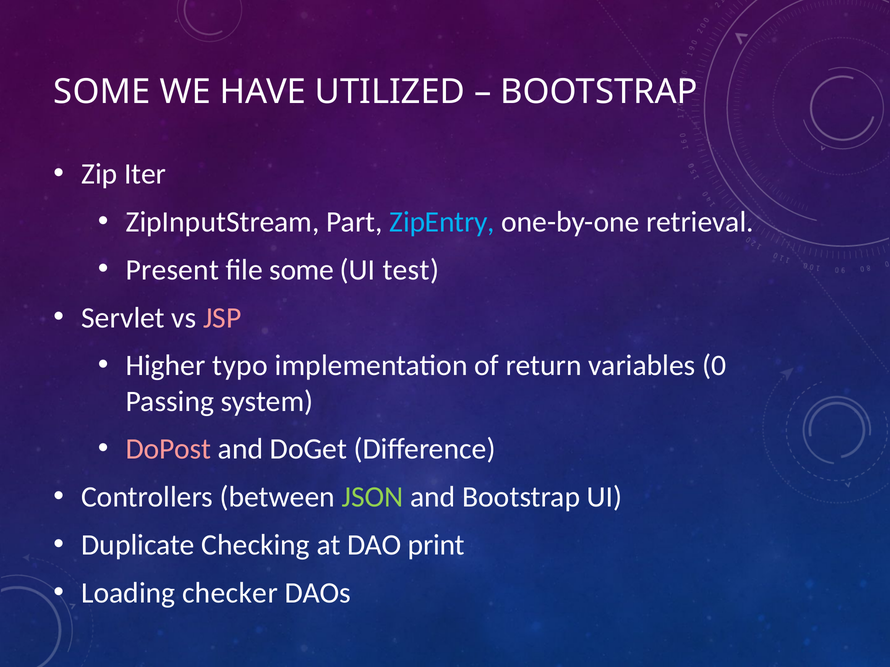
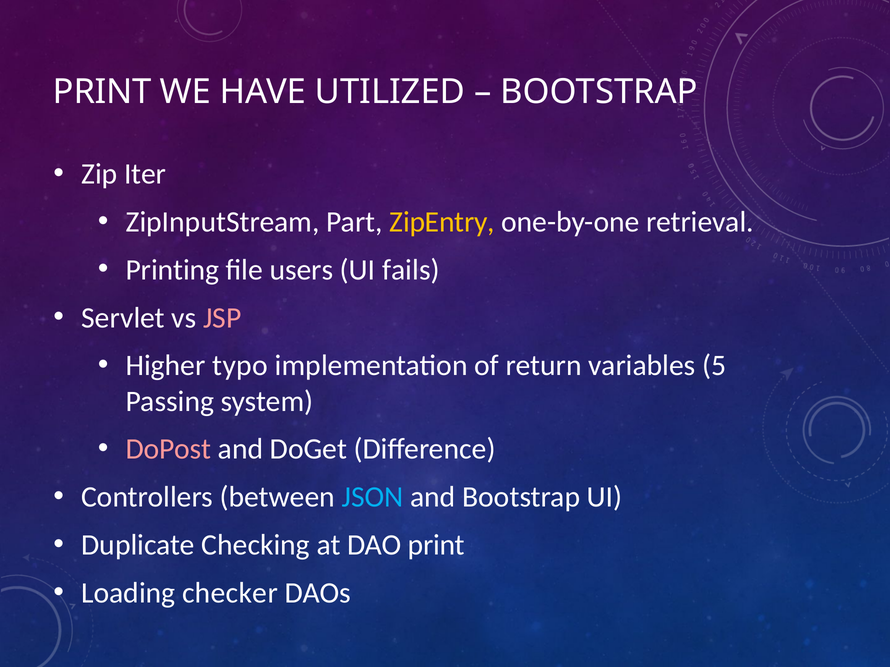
SOME at (102, 92): SOME -> PRINT
ZipEntry colour: light blue -> yellow
Present: Present -> Printing
file some: some -> users
test: test -> fails
0: 0 -> 5
JSON colour: light green -> light blue
